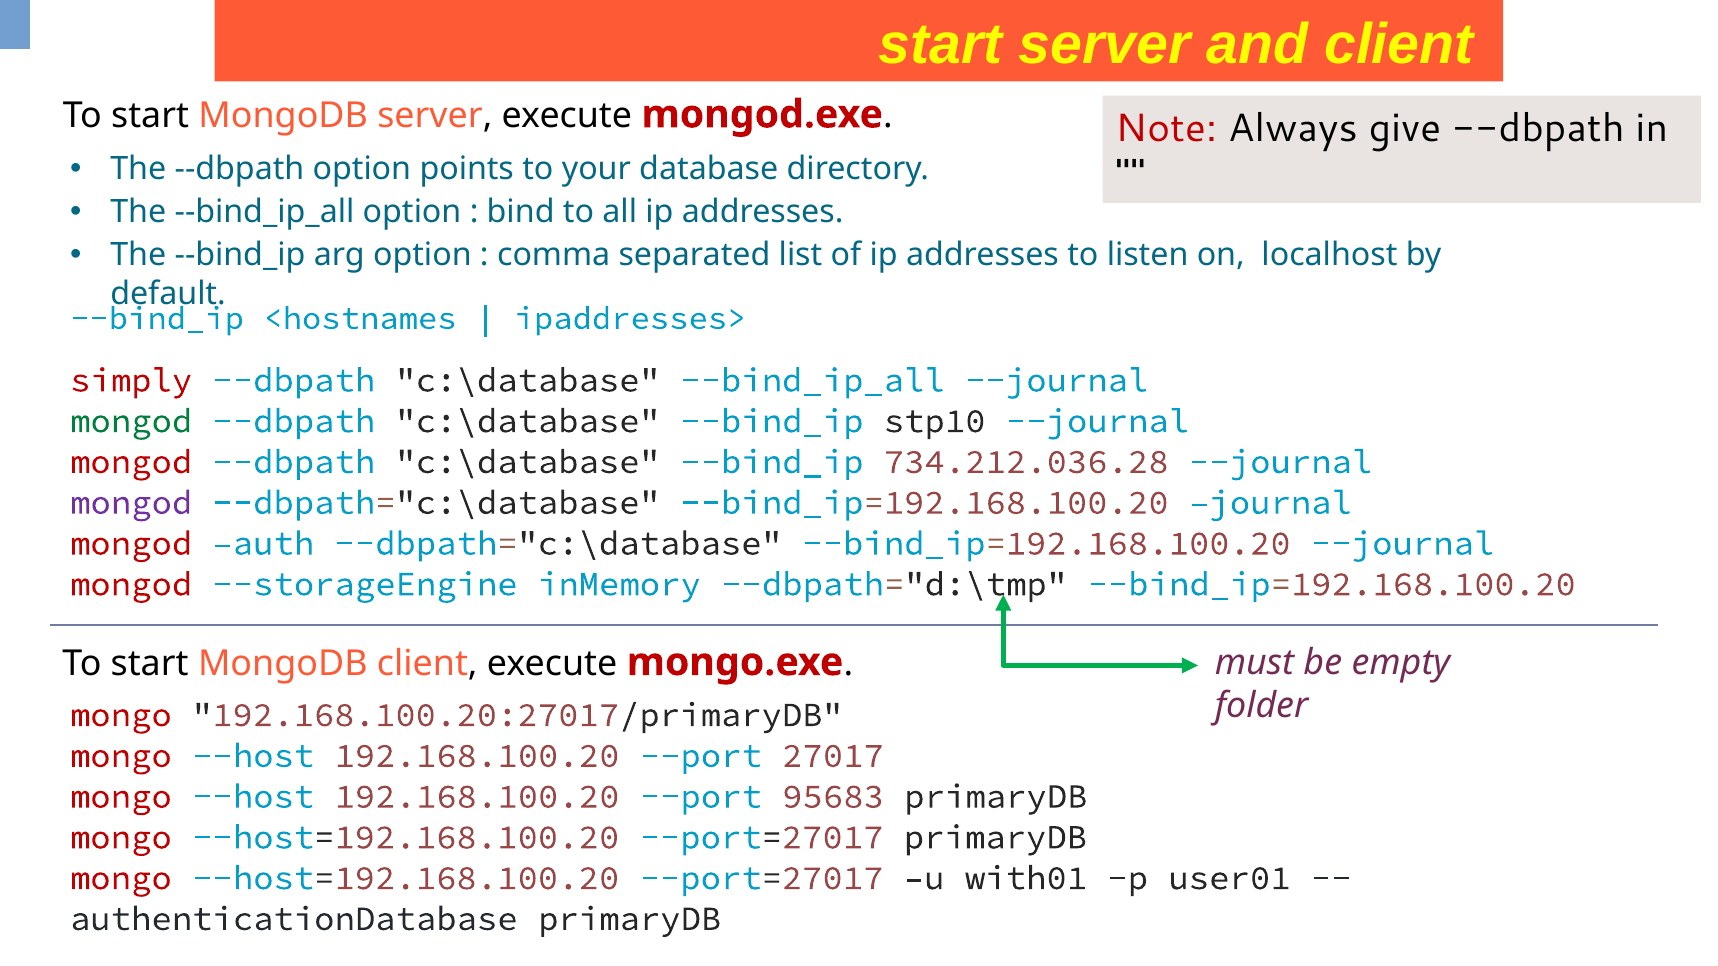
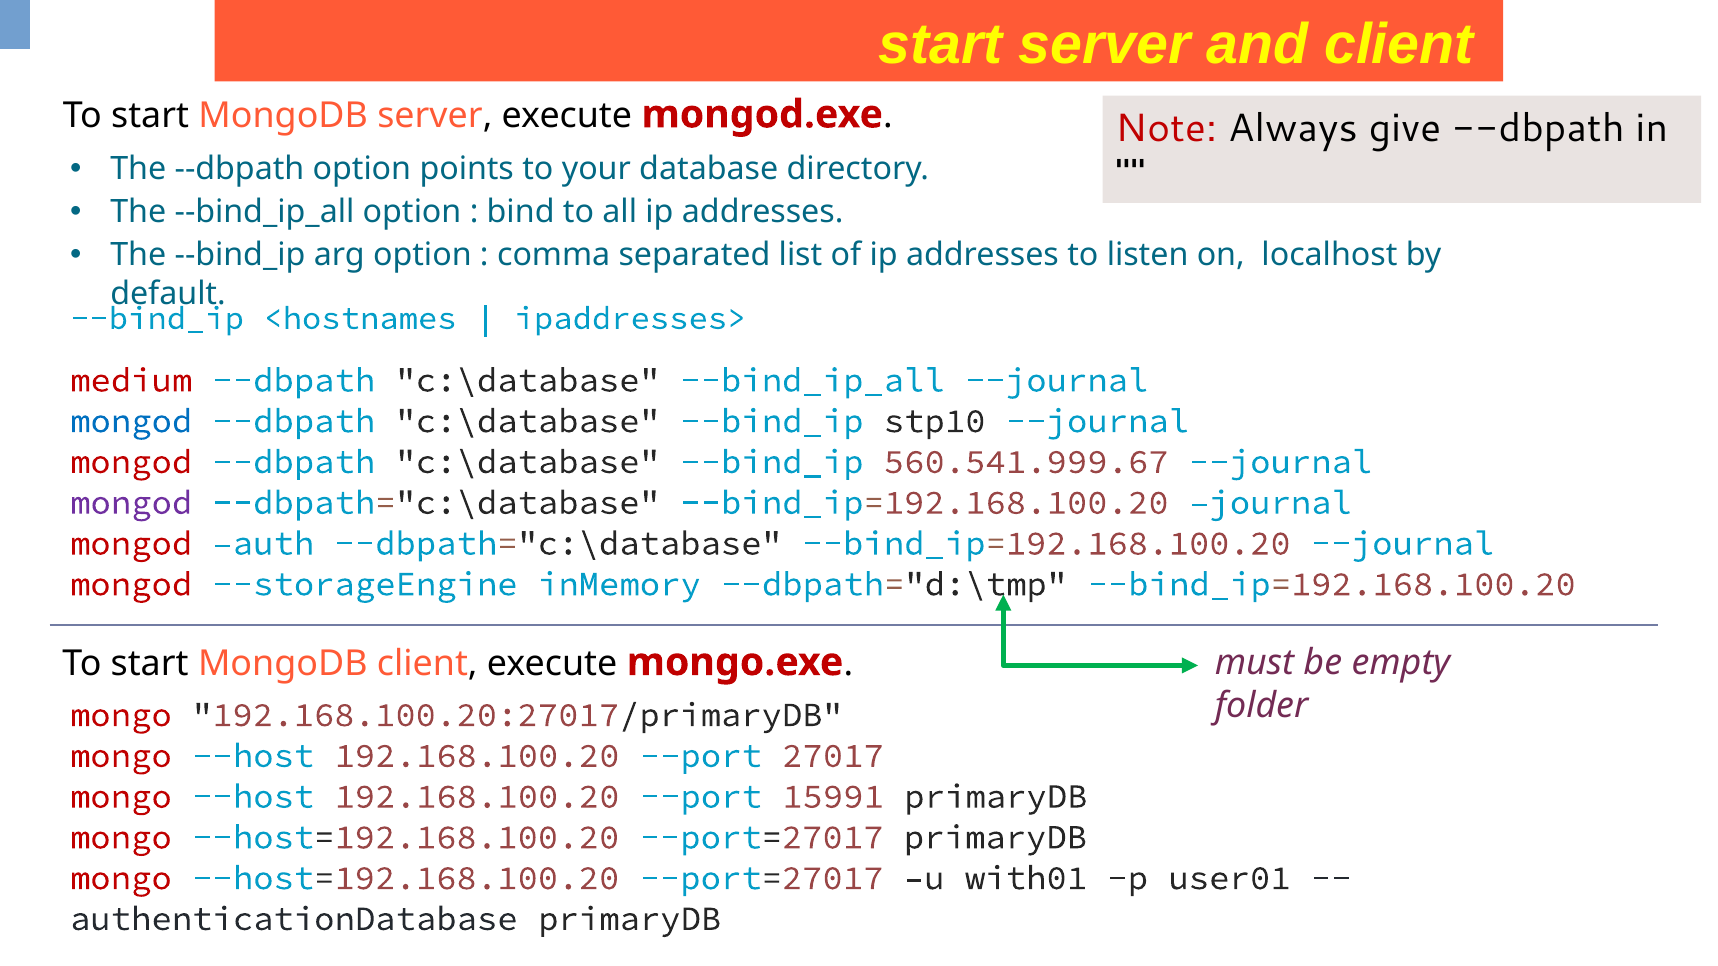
simply: simply -> medium
mongod at (131, 421) colour: green -> blue
734.212.036.28: 734.212.036.28 -> 560.541.999.67
95683: 95683 -> 15991
